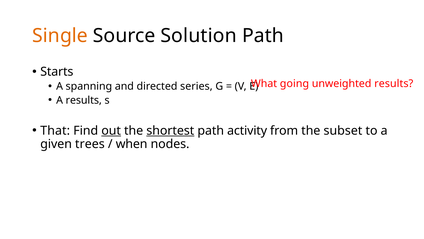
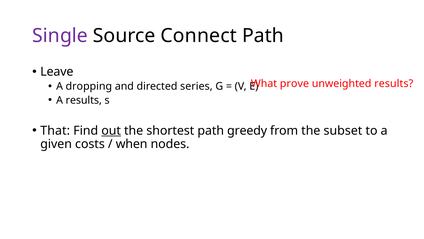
Single colour: orange -> purple
Solution: Solution -> Connect
Starts: Starts -> Leave
going: going -> prove
spanning: spanning -> dropping
shortest underline: present -> none
activity: activity -> greedy
trees: trees -> costs
